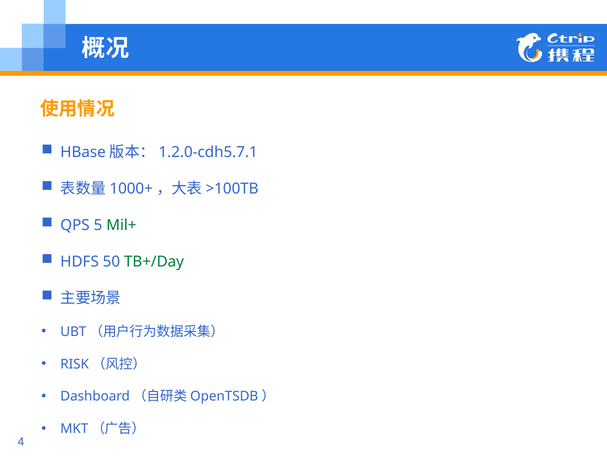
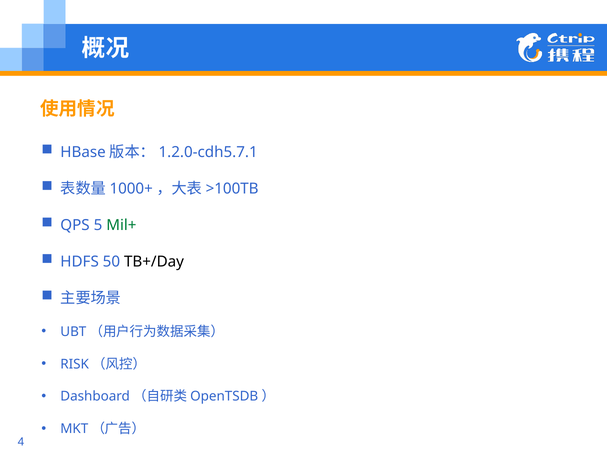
TB+/Day colour: green -> black
